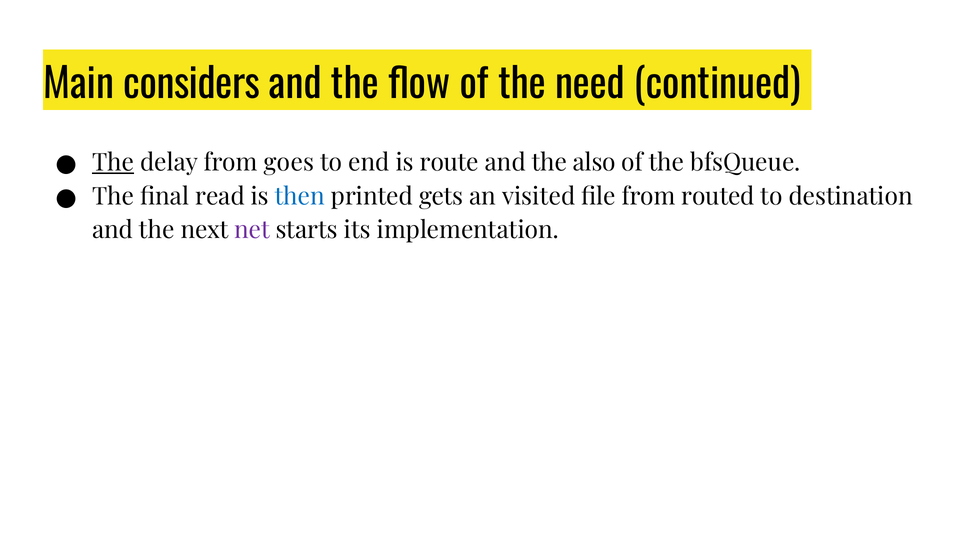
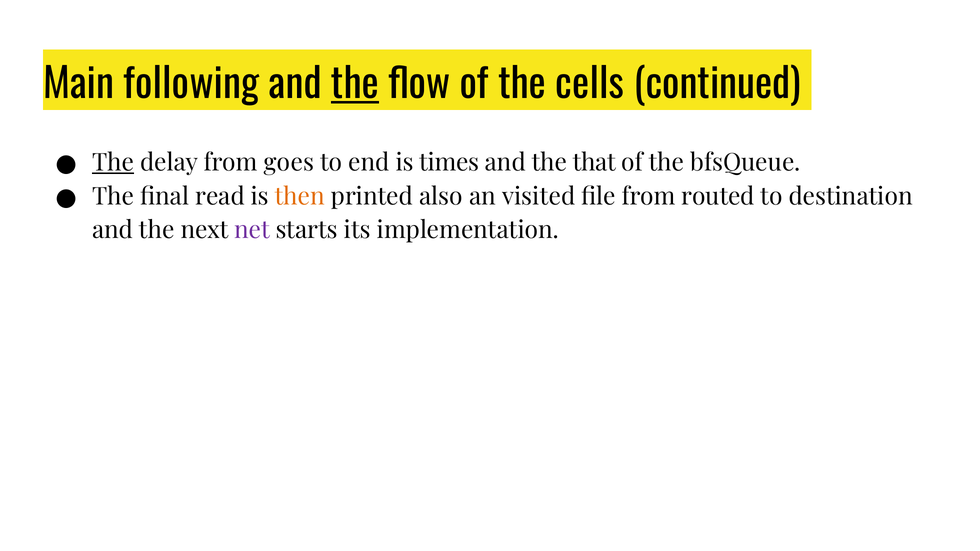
considers: considers -> following
the at (355, 85) underline: none -> present
need: need -> cells
route: route -> times
also: also -> that
then colour: blue -> orange
gets: gets -> also
